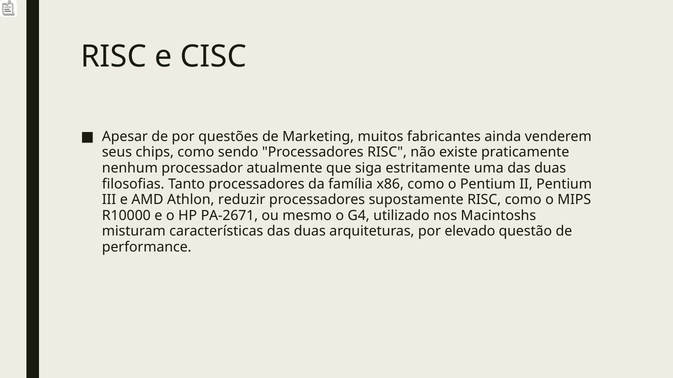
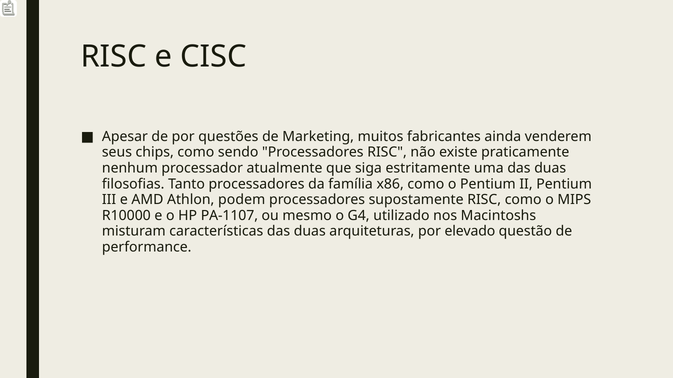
reduzir: reduzir -> podem
PA-2671: PA-2671 -> PA-1107
